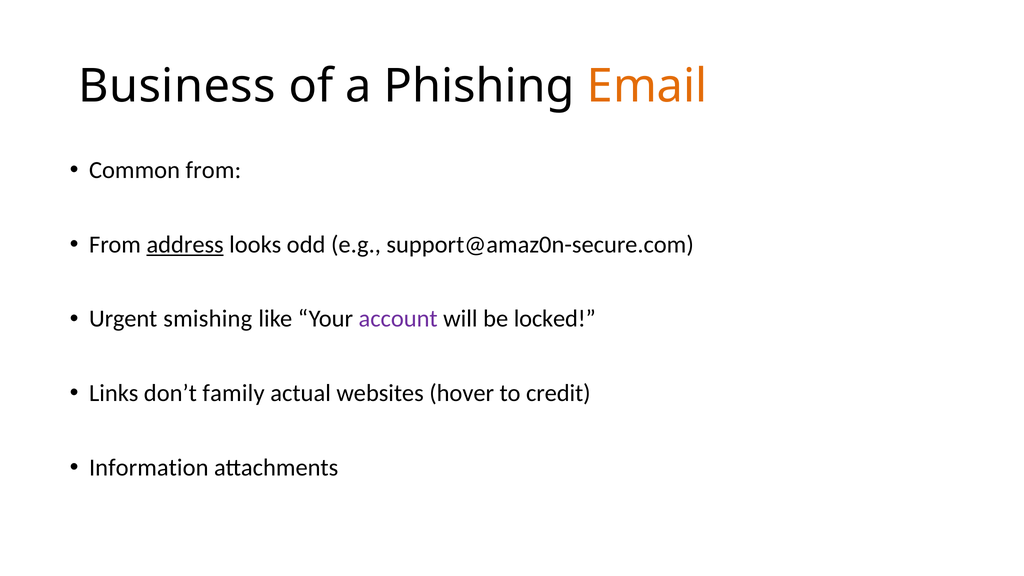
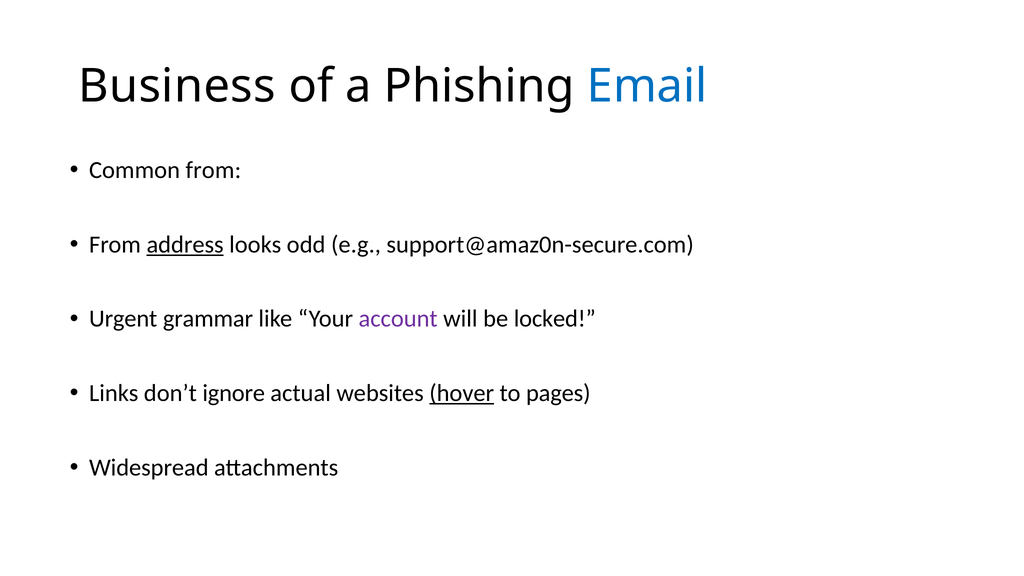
Email colour: orange -> blue
smishing: smishing -> grammar
family: family -> ignore
hover underline: none -> present
credit: credit -> pages
Information: Information -> Widespread
